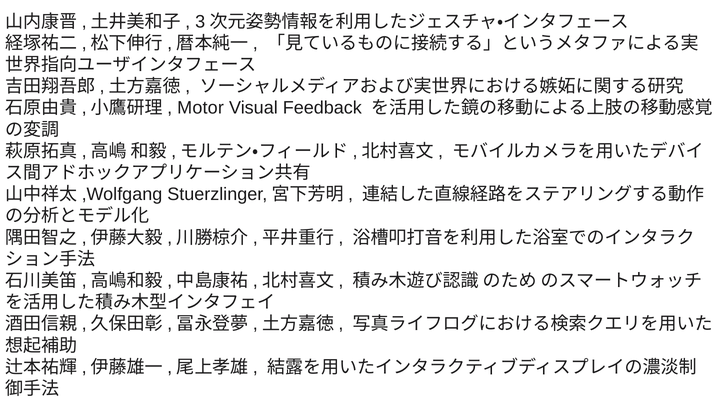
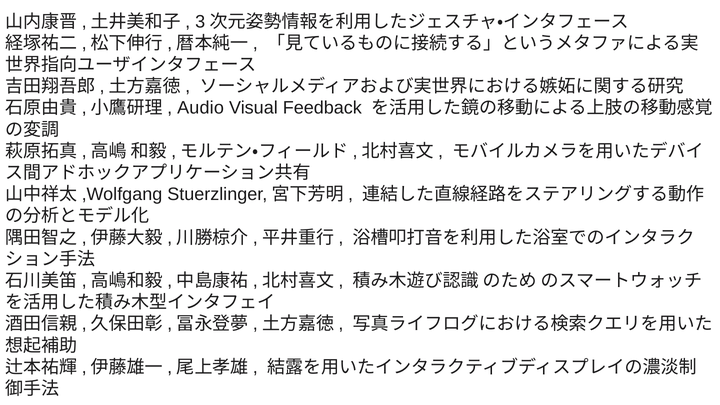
Motor: Motor -> Audio
